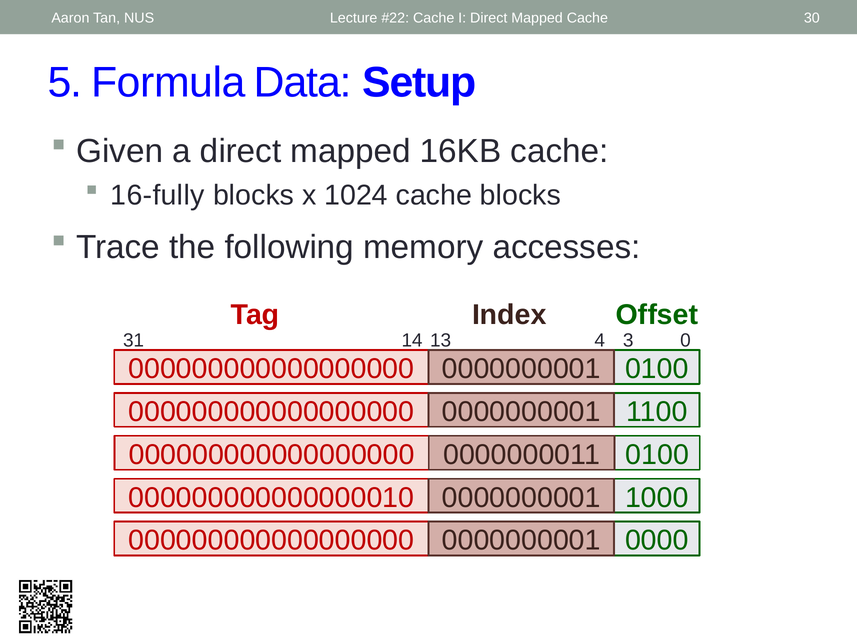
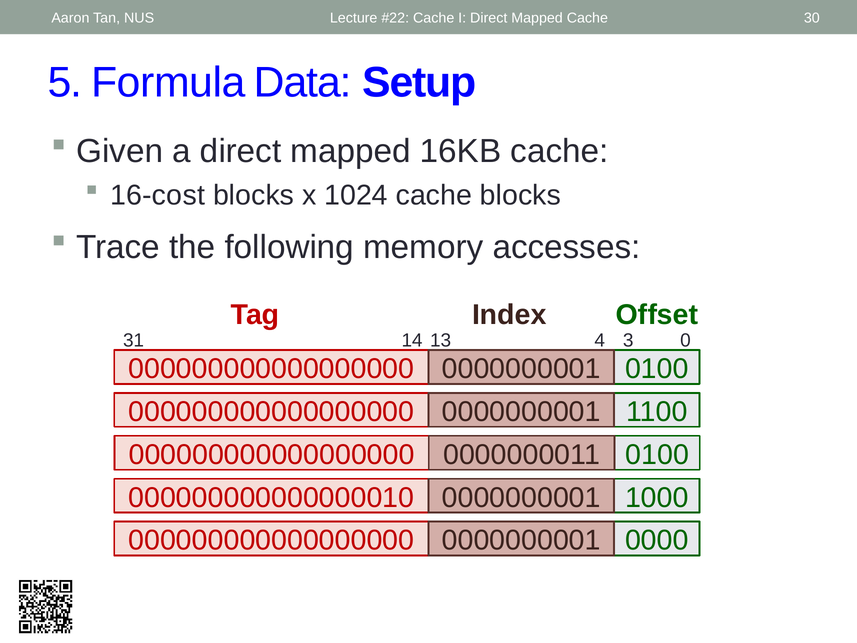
16-fully: 16-fully -> 16-cost
